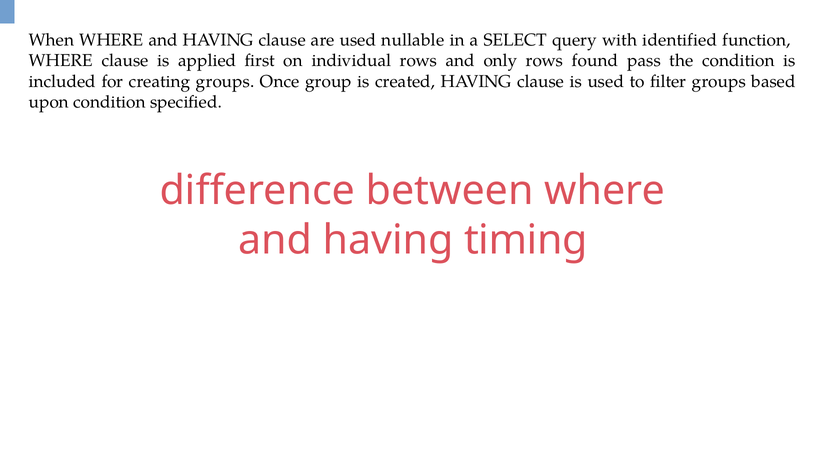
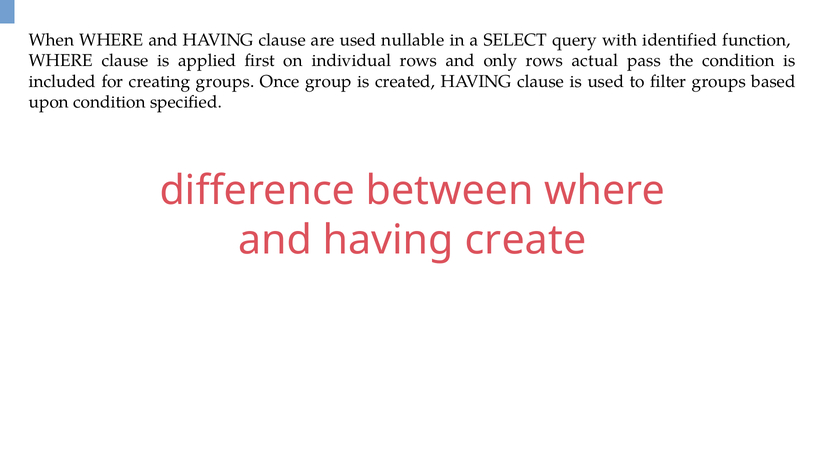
found: found -> actual
timing: timing -> create
